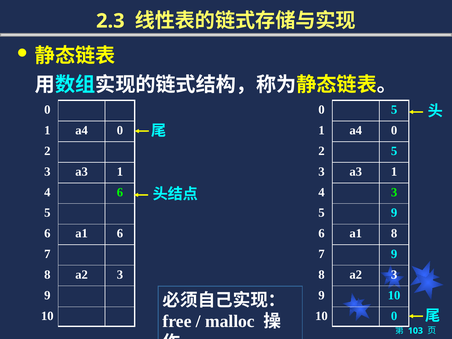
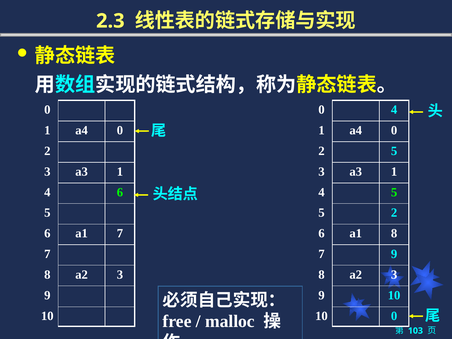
0 5: 5 -> 4
4 3: 3 -> 5
5 9: 9 -> 2
a1 6: 6 -> 7
